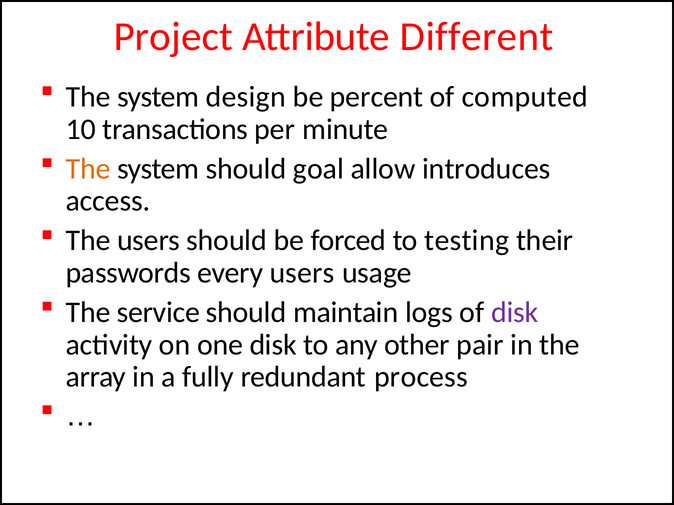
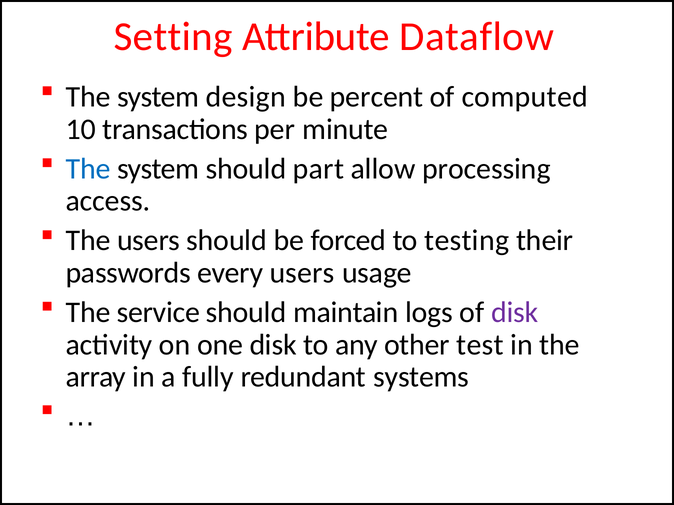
Project: Project -> Setting
Different: Different -> Dataflow
The at (88, 169) colour: orange -> blue
goal: goal -> part
introduces: introduces -> processing
pair: pair -> test
process: process -> systems
